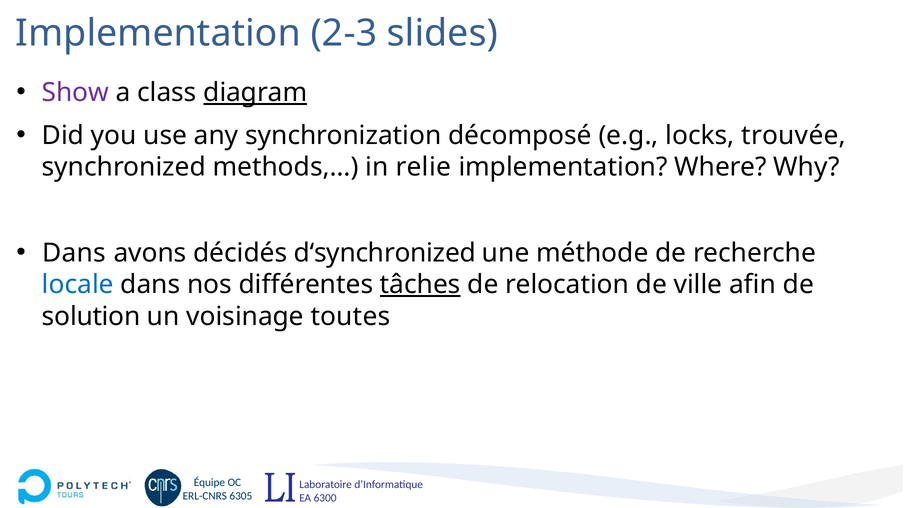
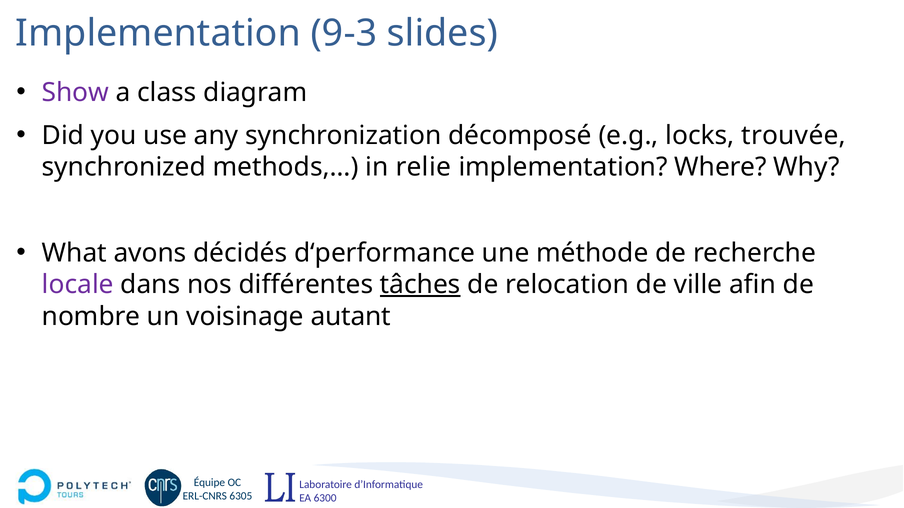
2-3: 2-3 -> 9-3
diagram underline: present -> none
Dans at (74, 253): Dans -> What
d‘synchronized: d‘synchronized -> d‘performance
locale colour: blue -> purple
solution: solution -> nombre
toutes: toutes -> autant
